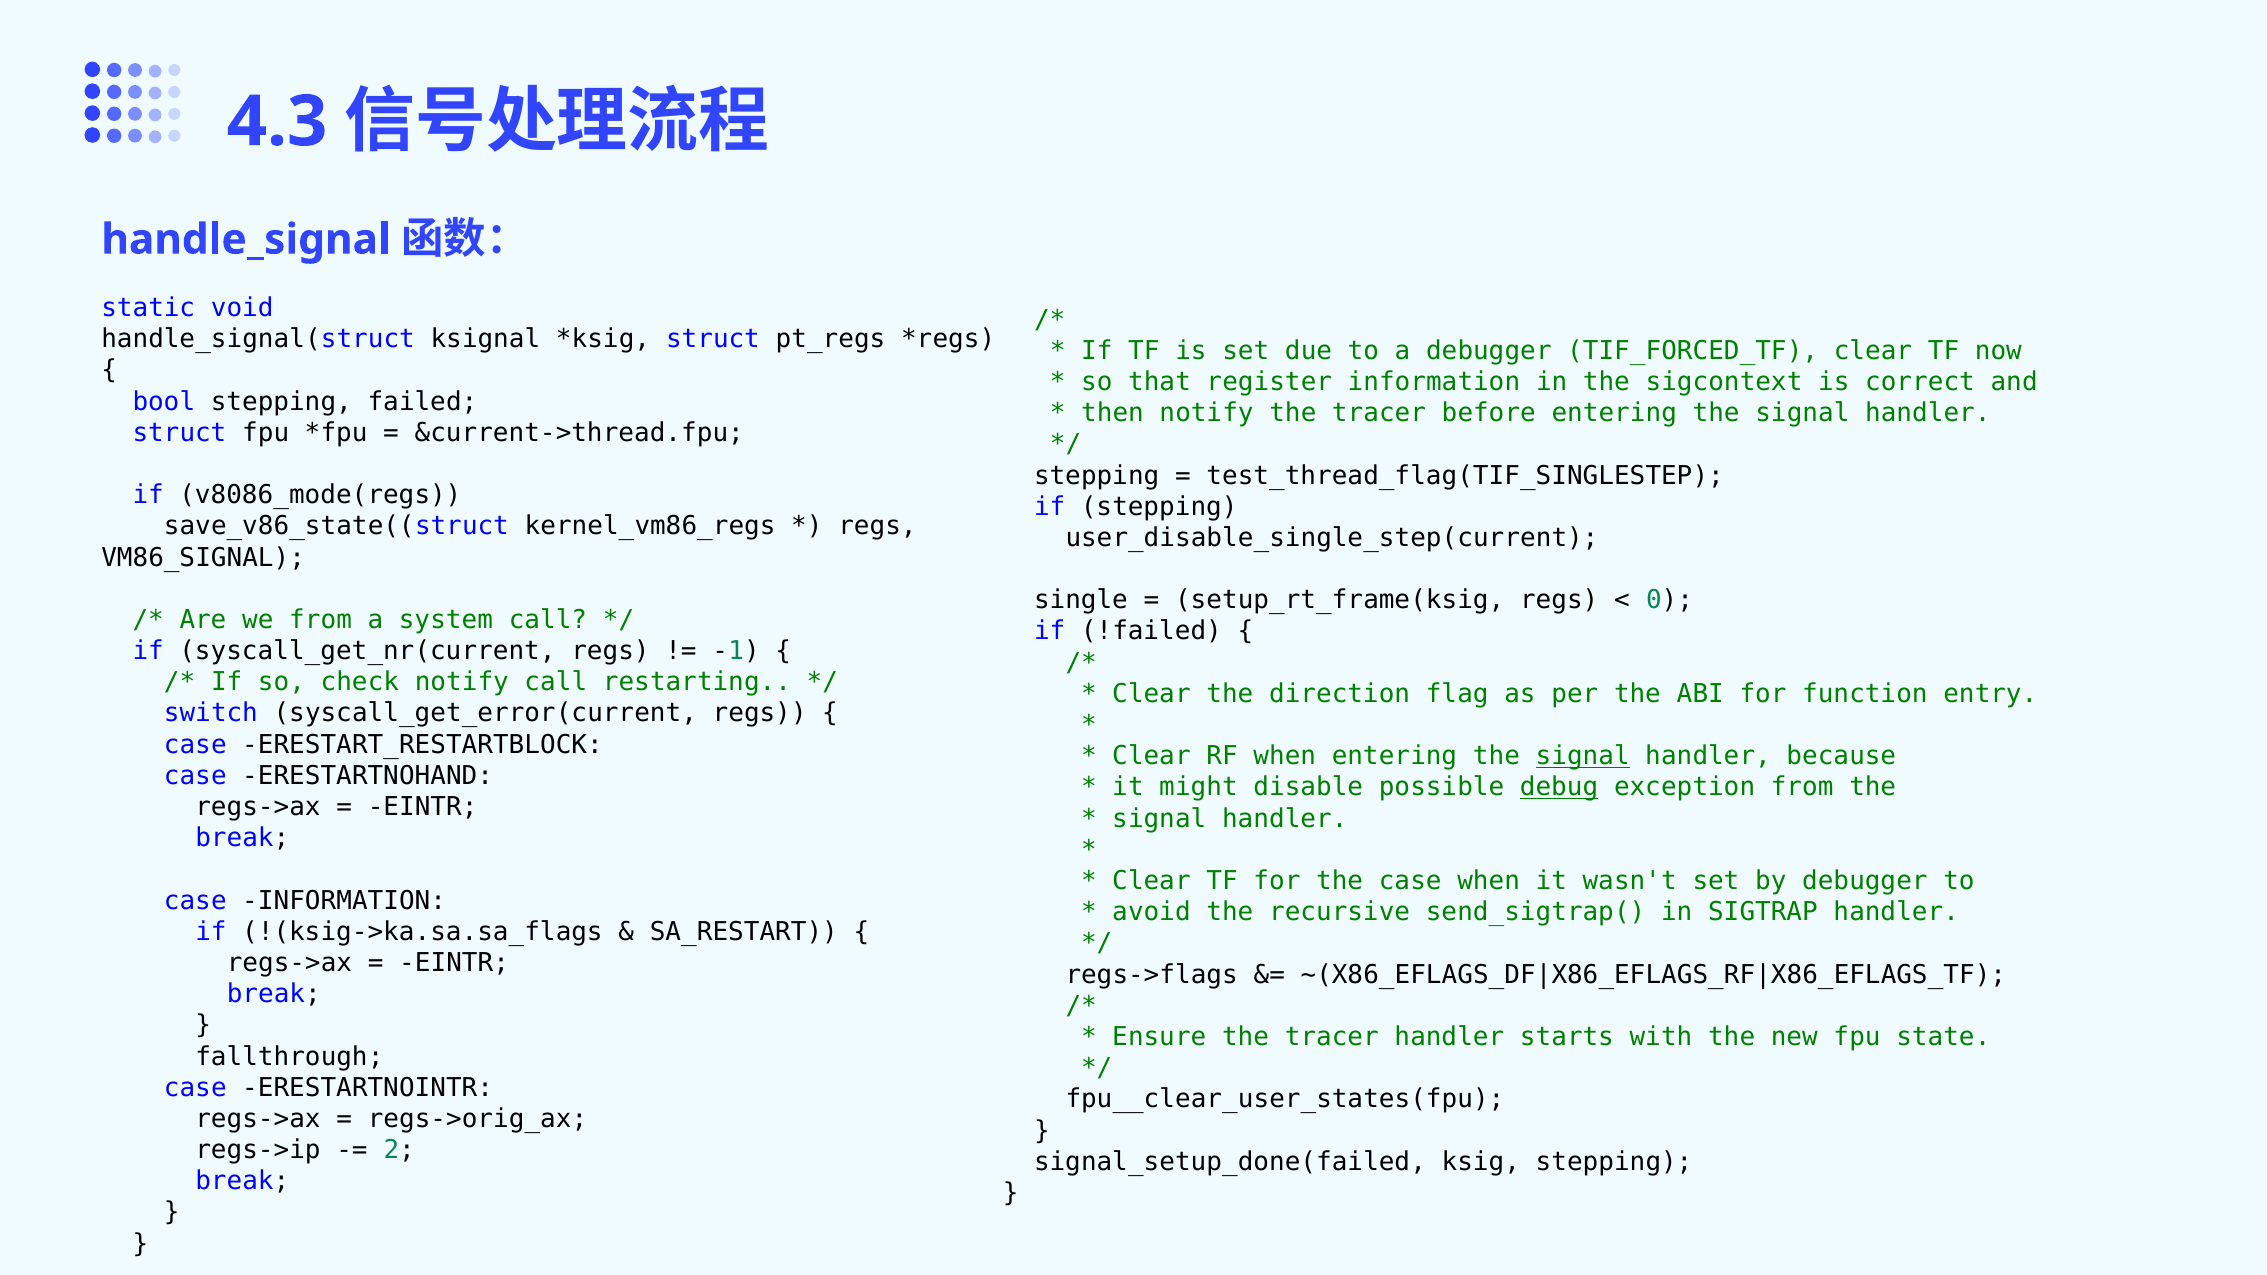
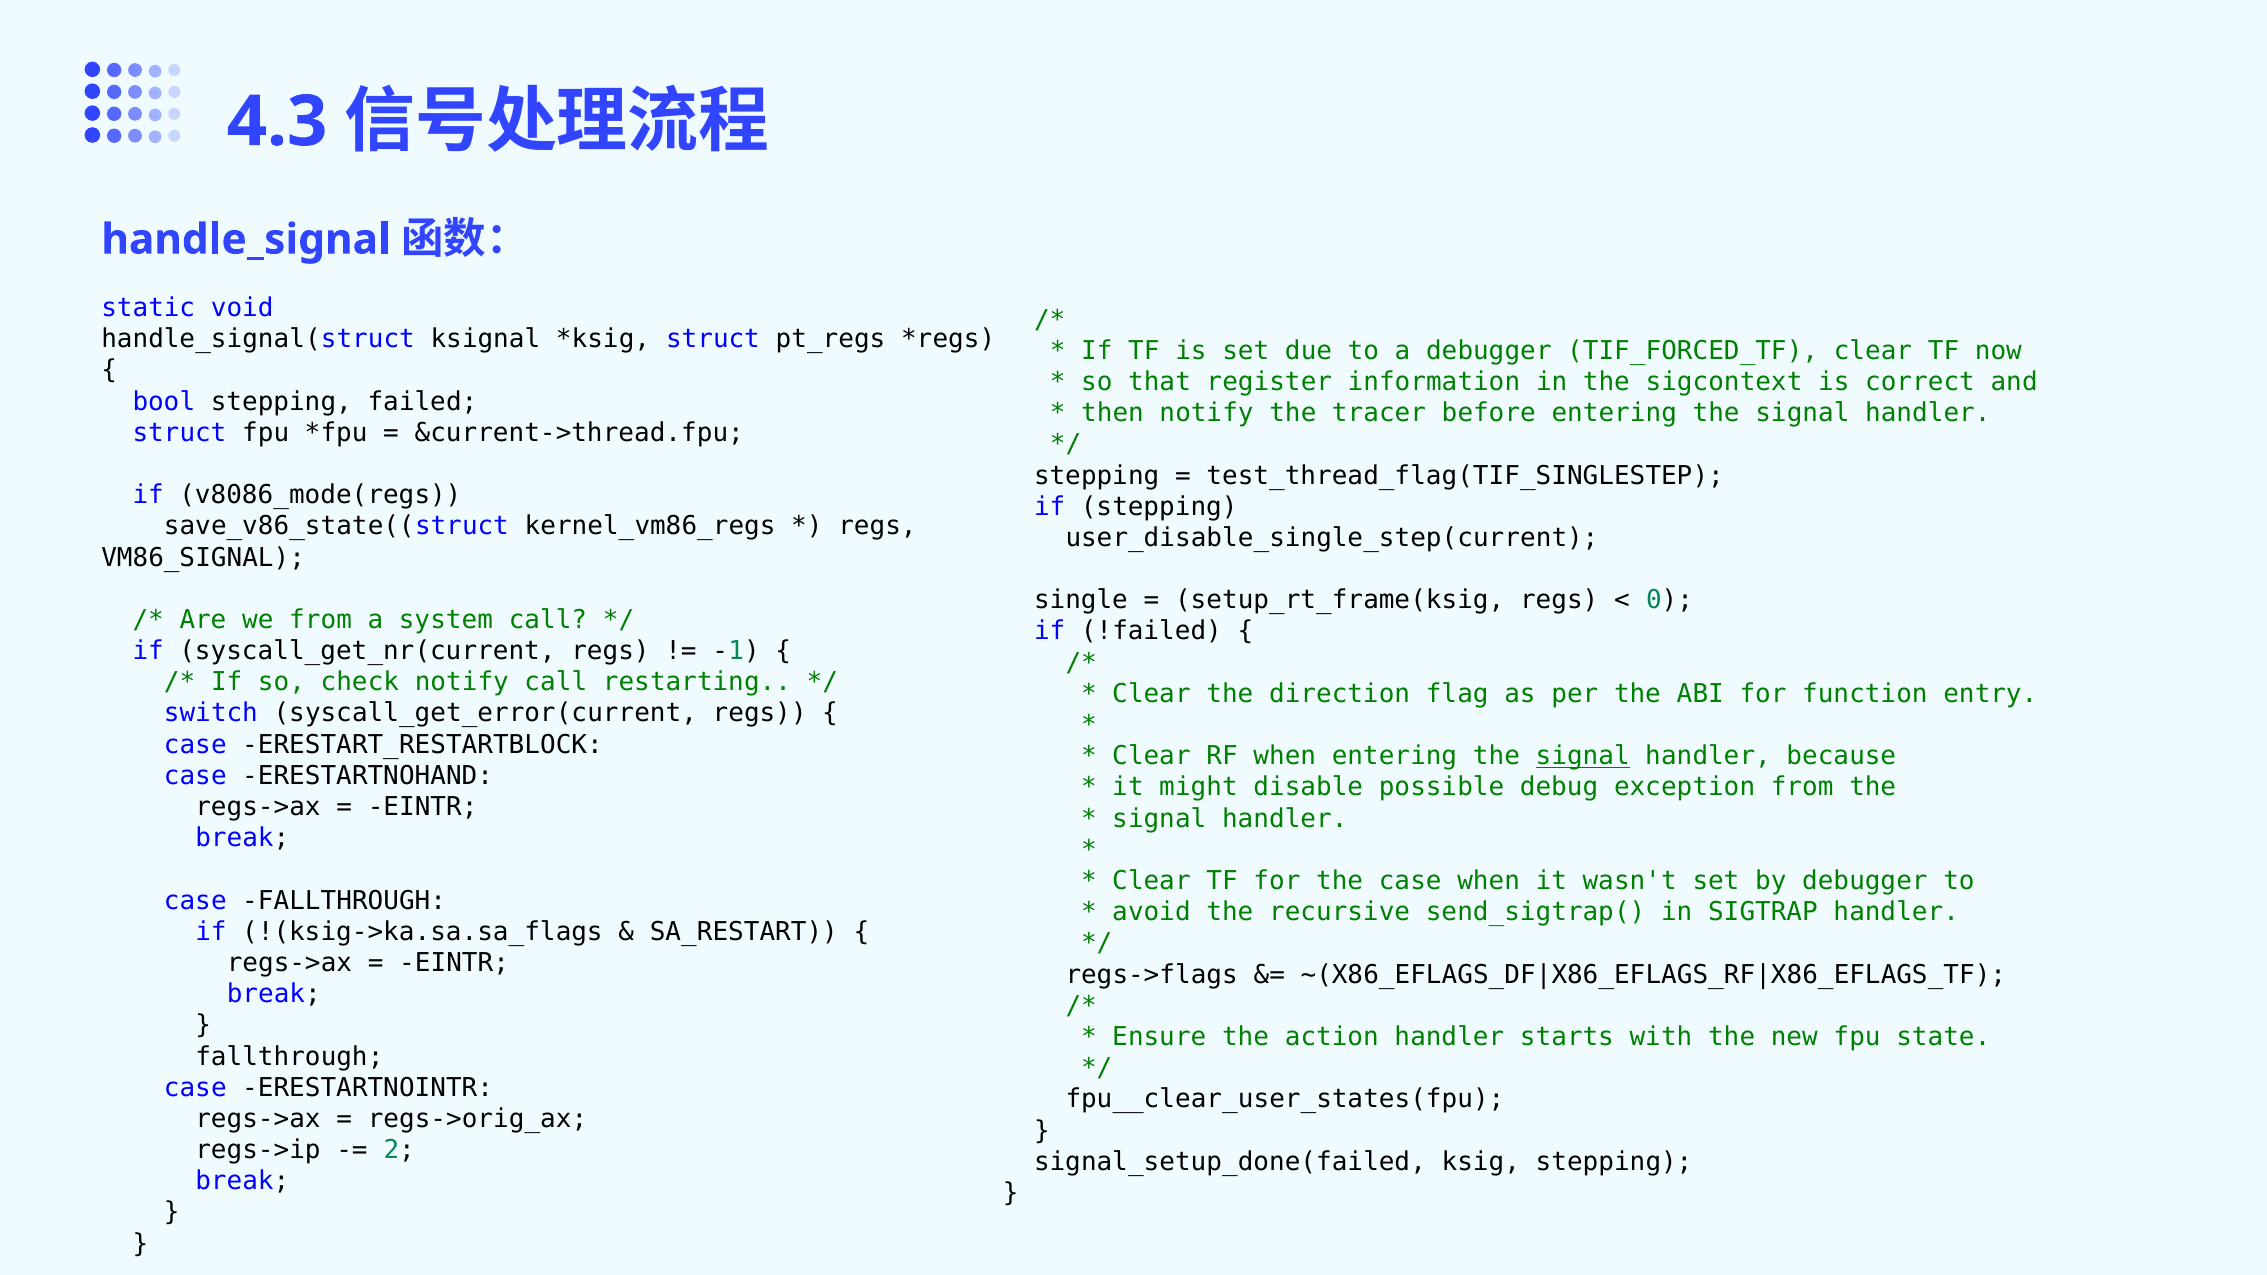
debug underline: present -> none
case INFORMATION: INFORMATION -> FALLTHROUGH
Ensure the tracer: tracer -> action
